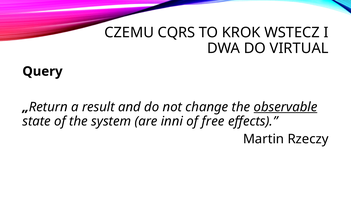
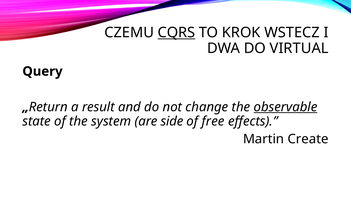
CQRS underline: none -> present
inni: inni -> side
Rzeczy: Rzeczy -> Create
